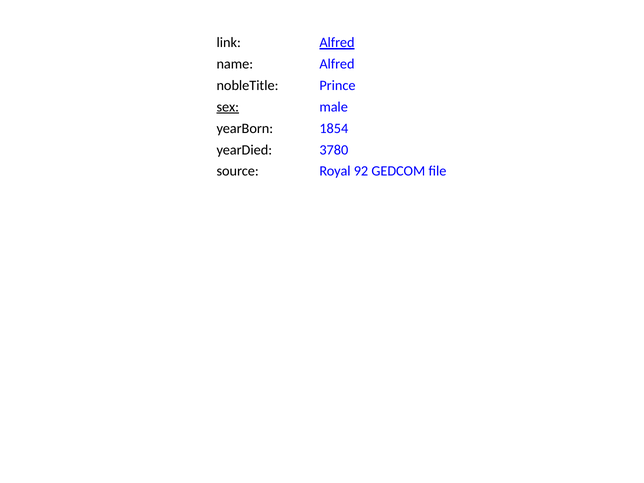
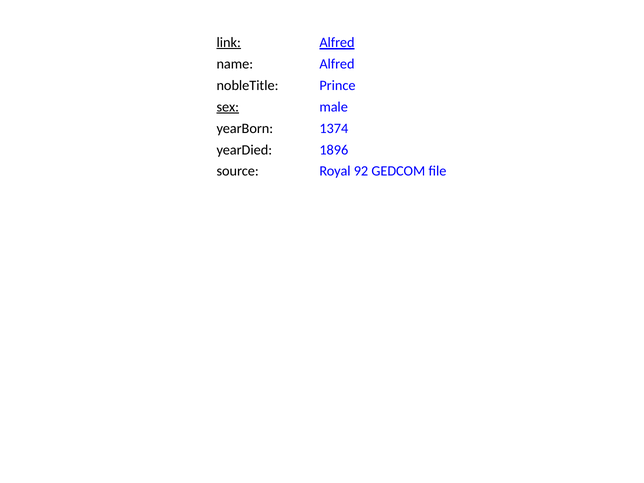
link underline: none -> present
1854: 1854 -> 1374
3780: 3780 -> 1896
